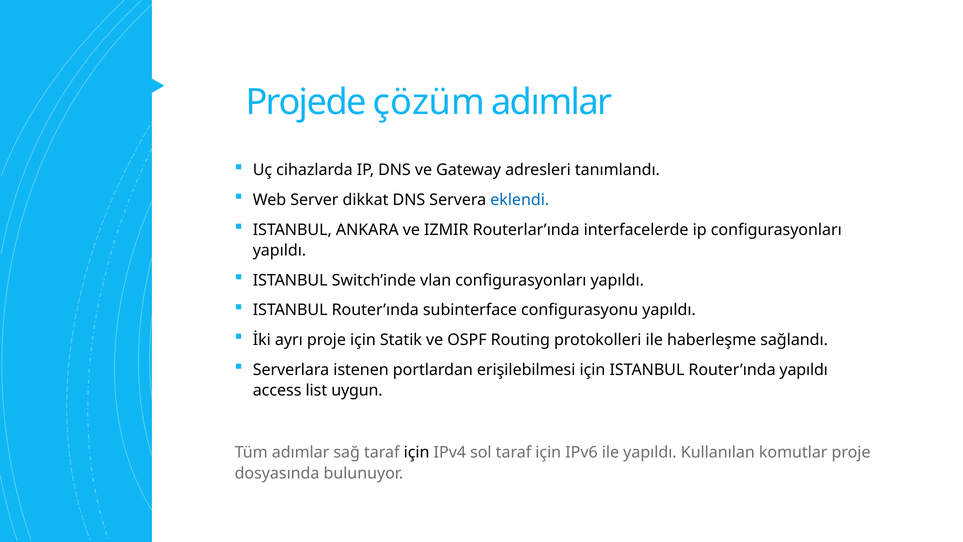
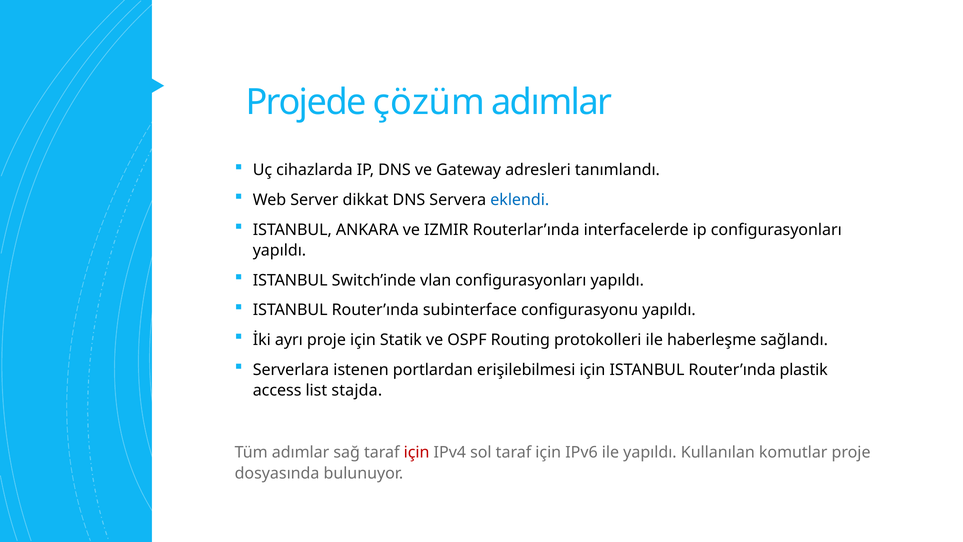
Router’ında yapıldı: yapıldı -> plastik
uygun: uygun -> stajda
için at (417, 452) colour: black -> red
